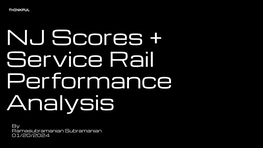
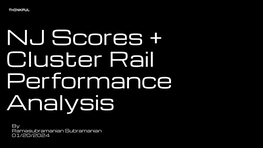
Service: Service -> Cluster
